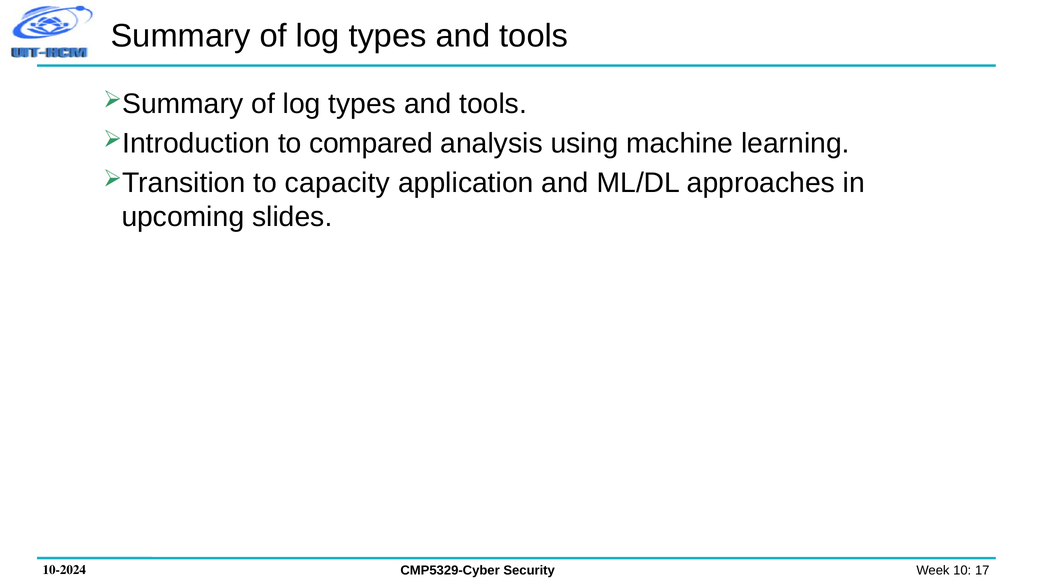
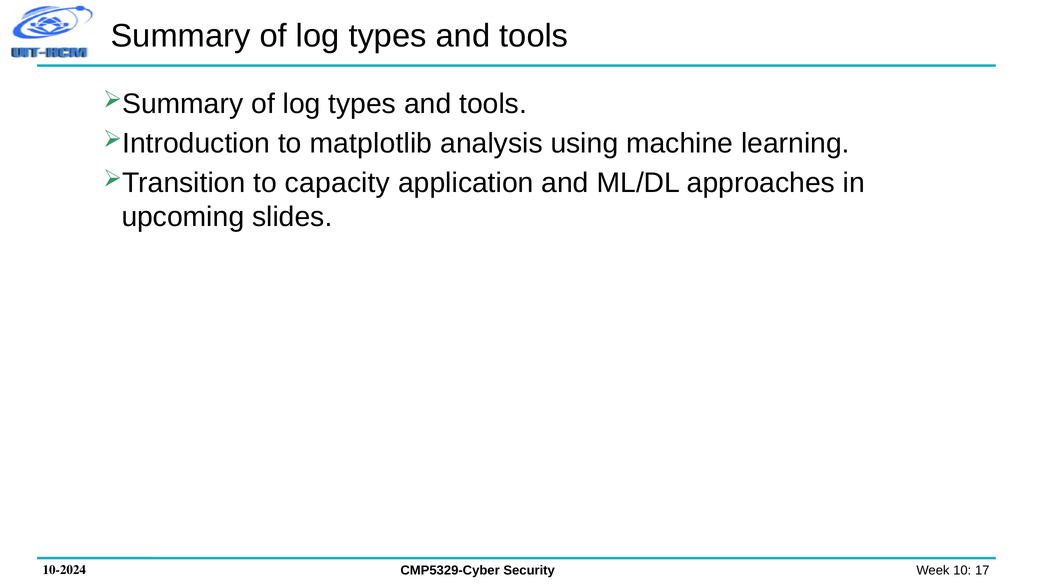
compared: compared -> matplotlib
